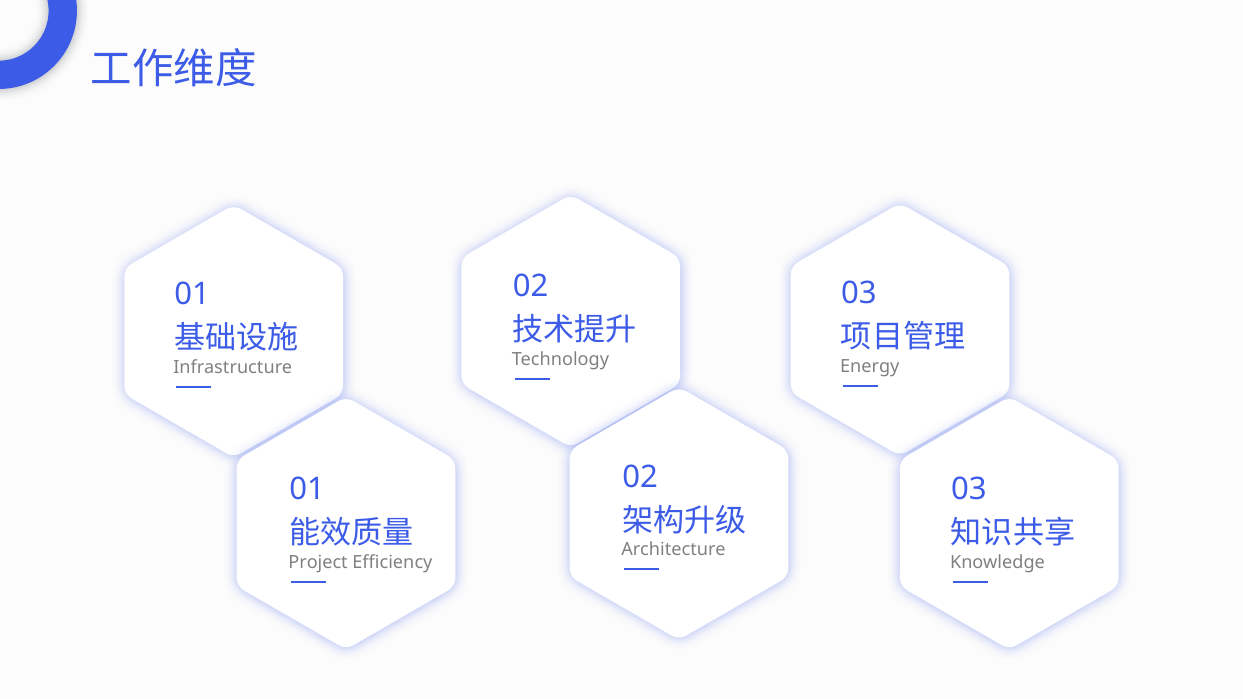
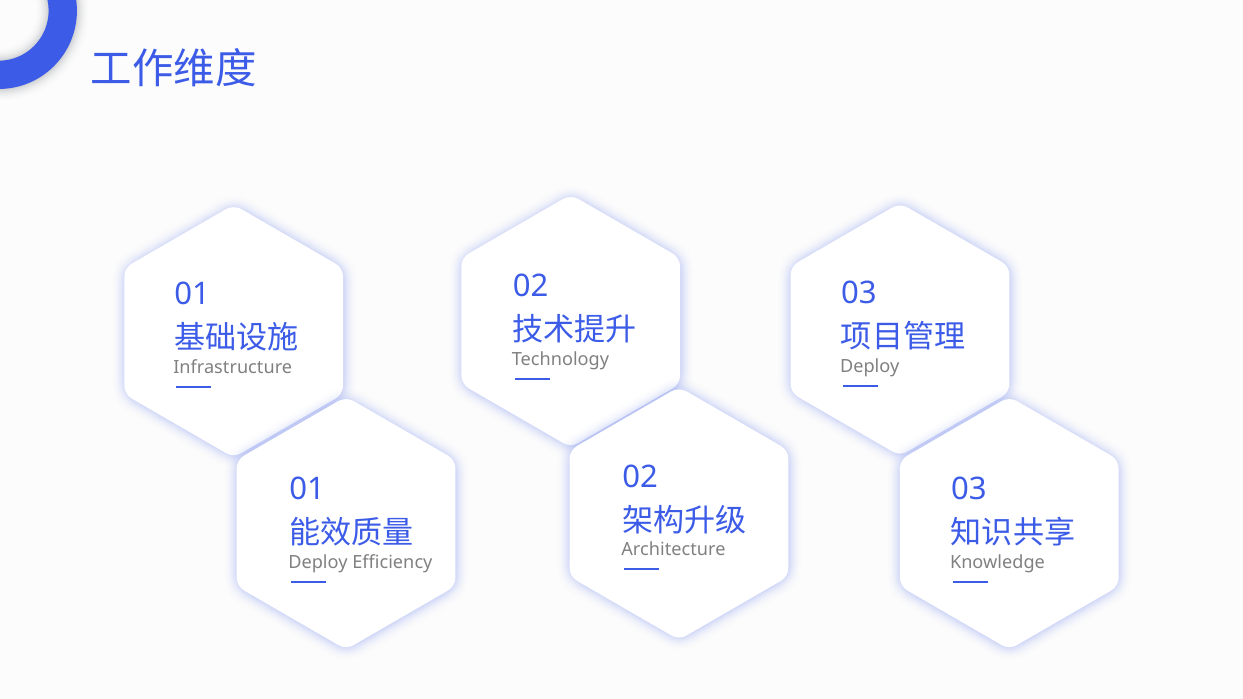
Energy at (870, 366): Energy -> Deploy
Project at (318, 562): Project -> Deploy
